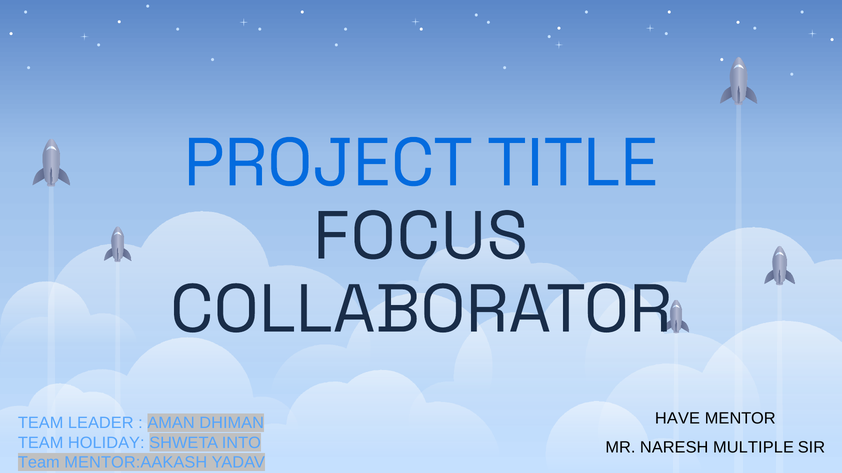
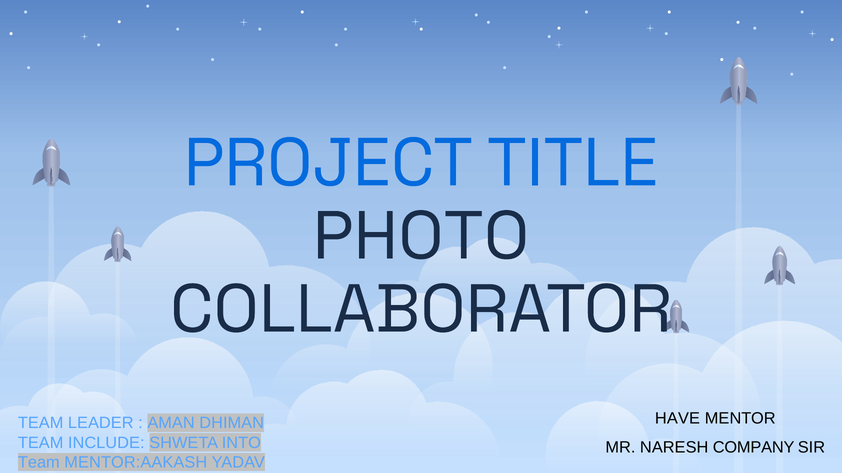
FOCUS: FOCUS -> PHOTO
HOLIDAY: HOLIDAY -> INCLUDE
MULTIPLE: MULTIPLE -> COMPANY
